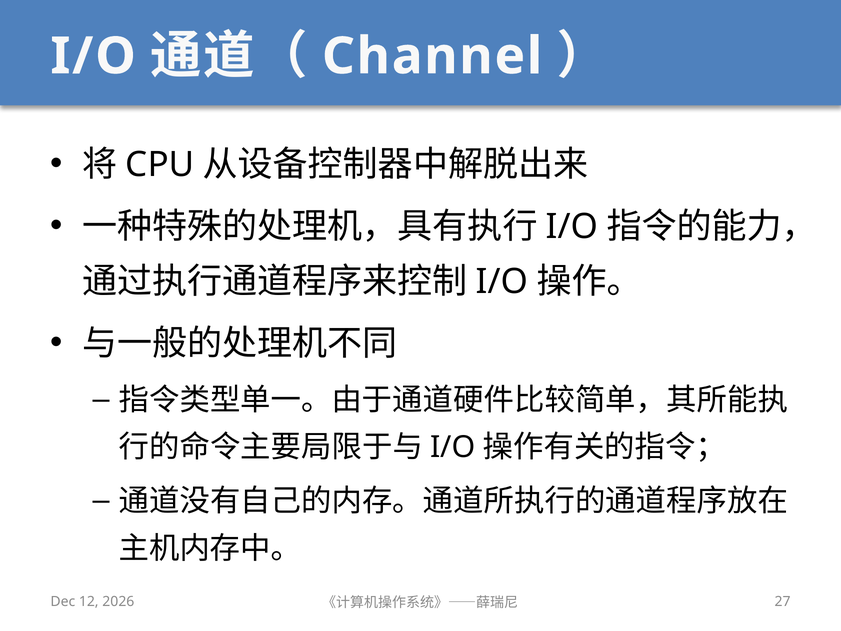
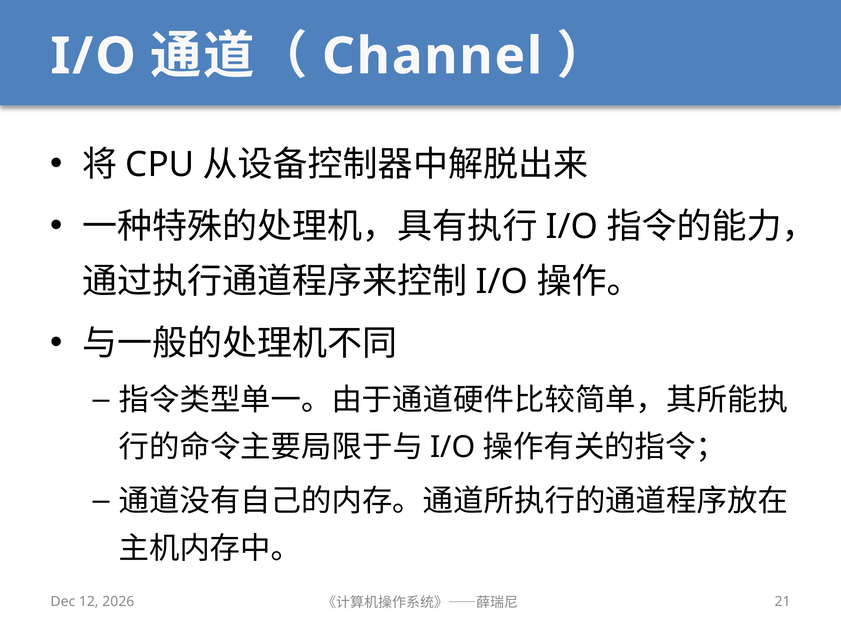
27: 27 -> 21
